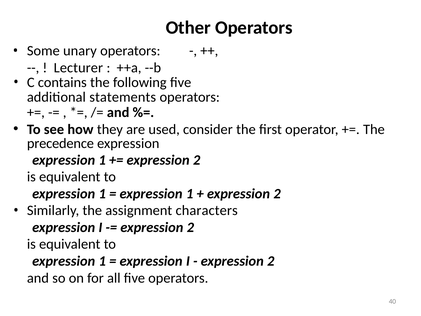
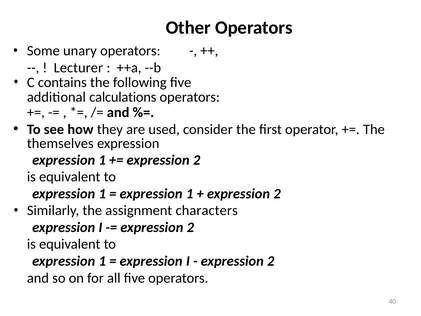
statements: statements -> calculations
precedence: precedence -> themselves
